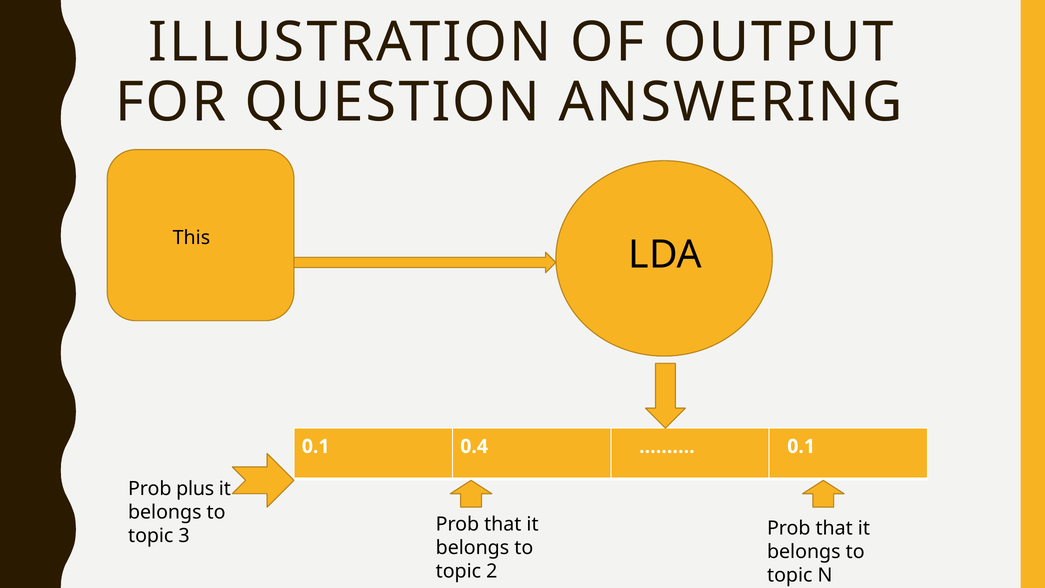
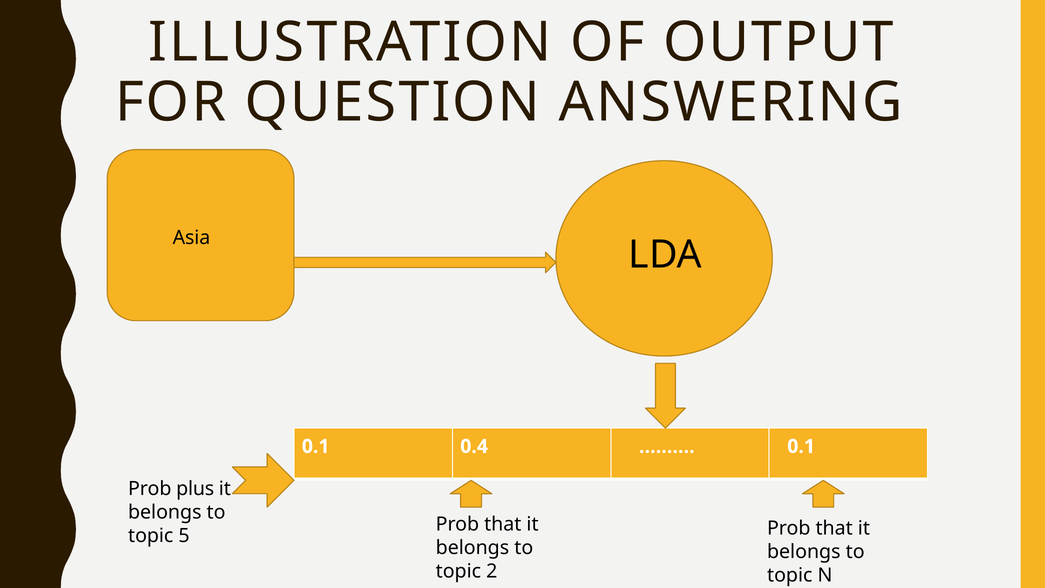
This: This -> Asia
3: 3 -> 5
